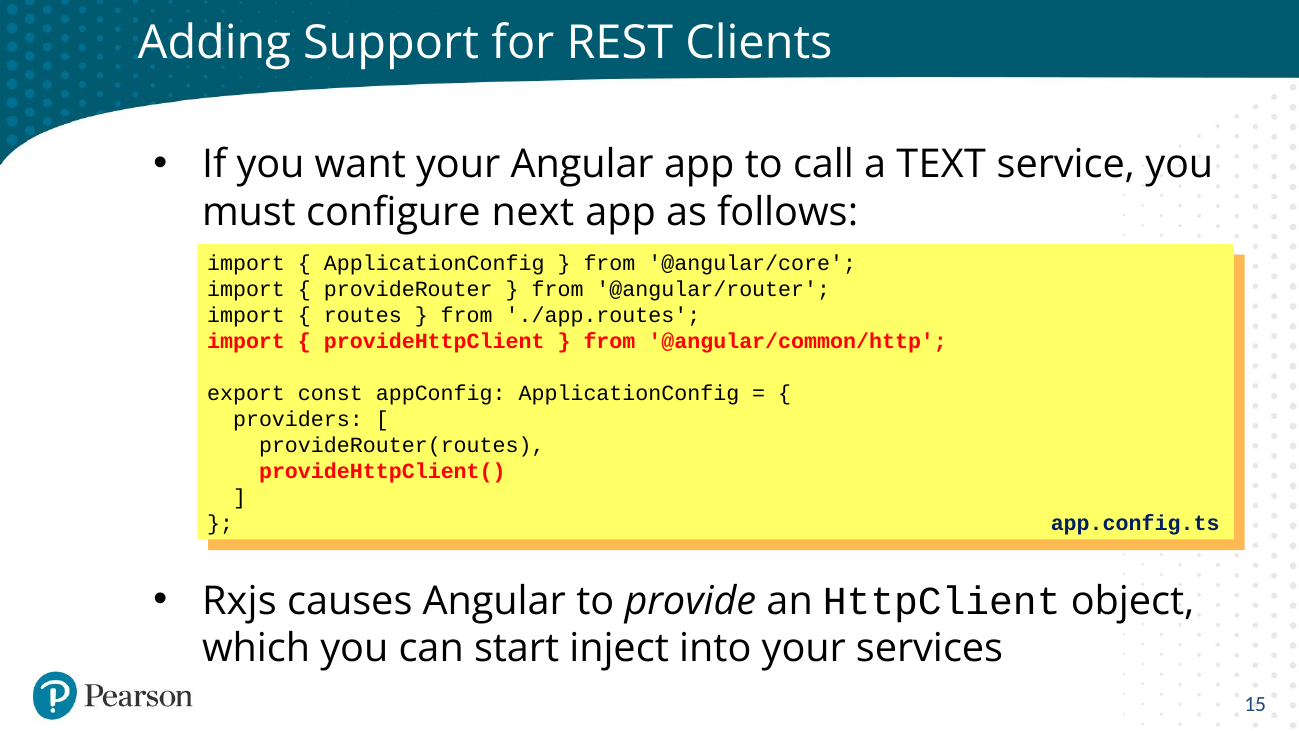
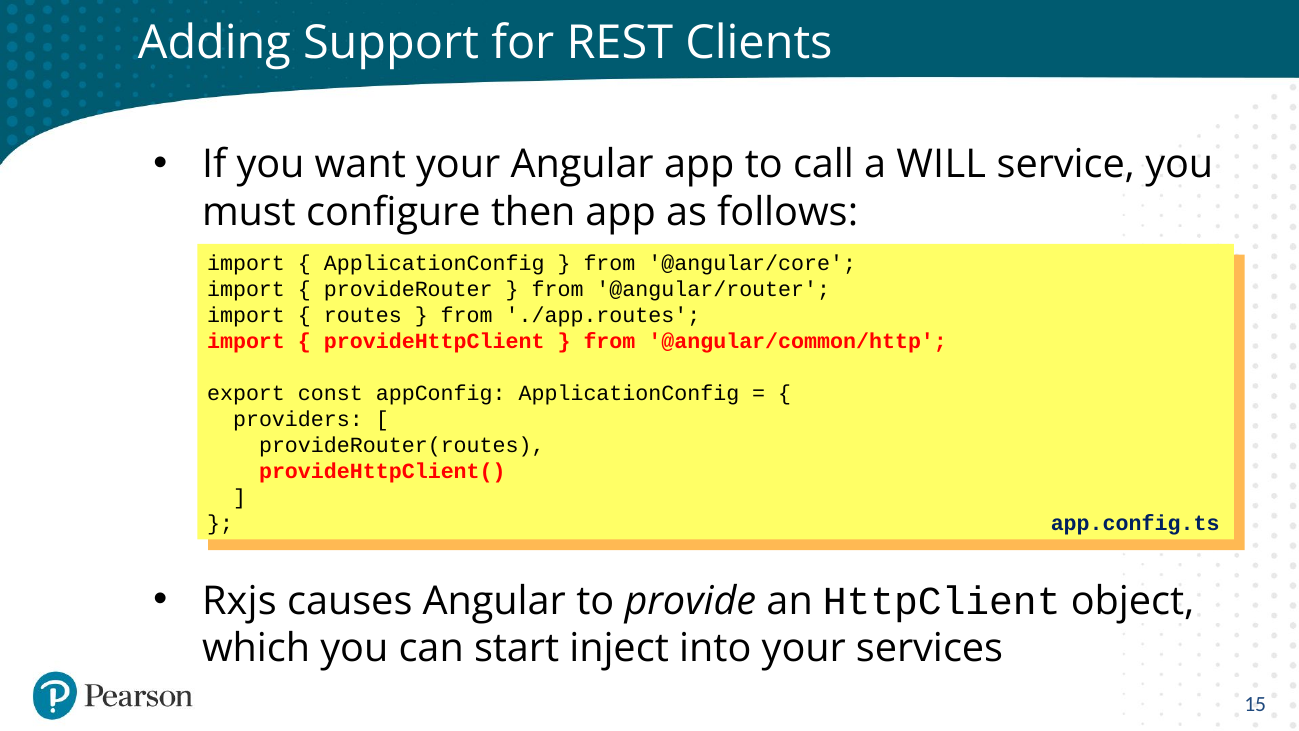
TEXT: TEXT -> WILL
next: next -> then
